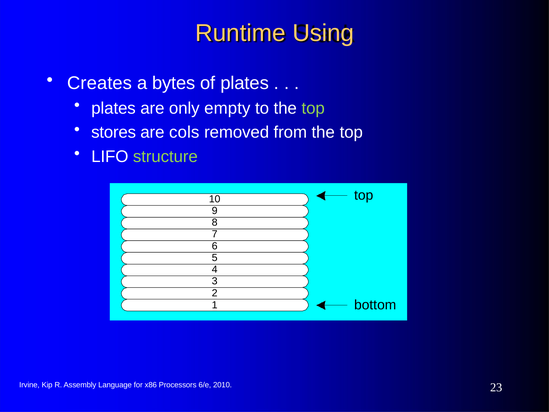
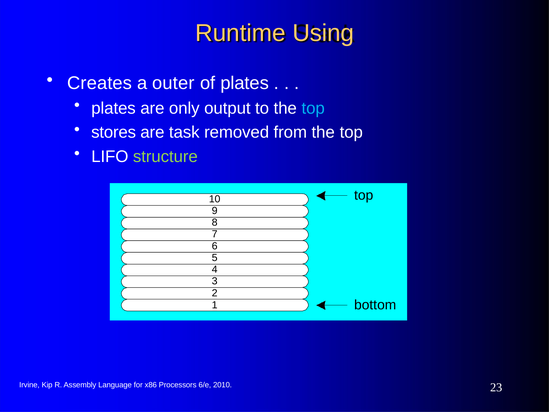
bytes: bytes -> outer
empty: empty -> output
top at (313, 108) colour: light green -> light blue
cols: cols -> task
